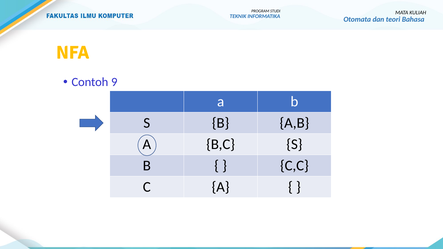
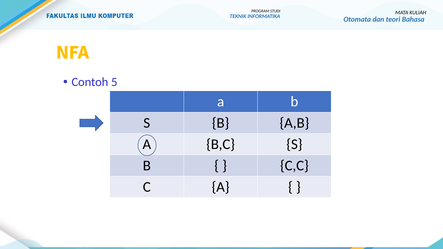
9: 9 -> 5
